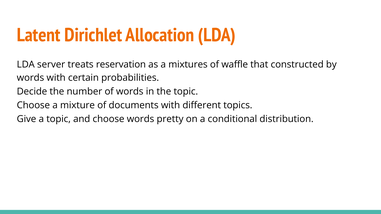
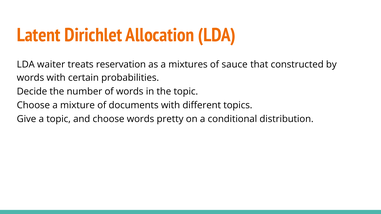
server: server -> waiter
waffle: waffle -> sauce
